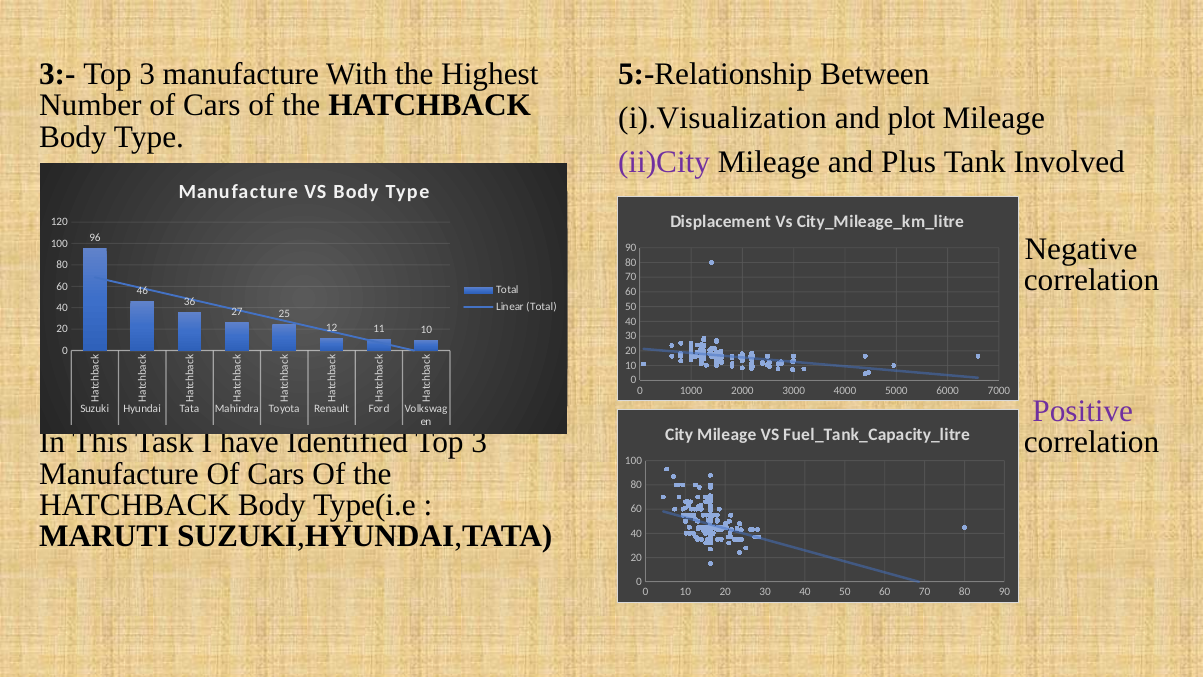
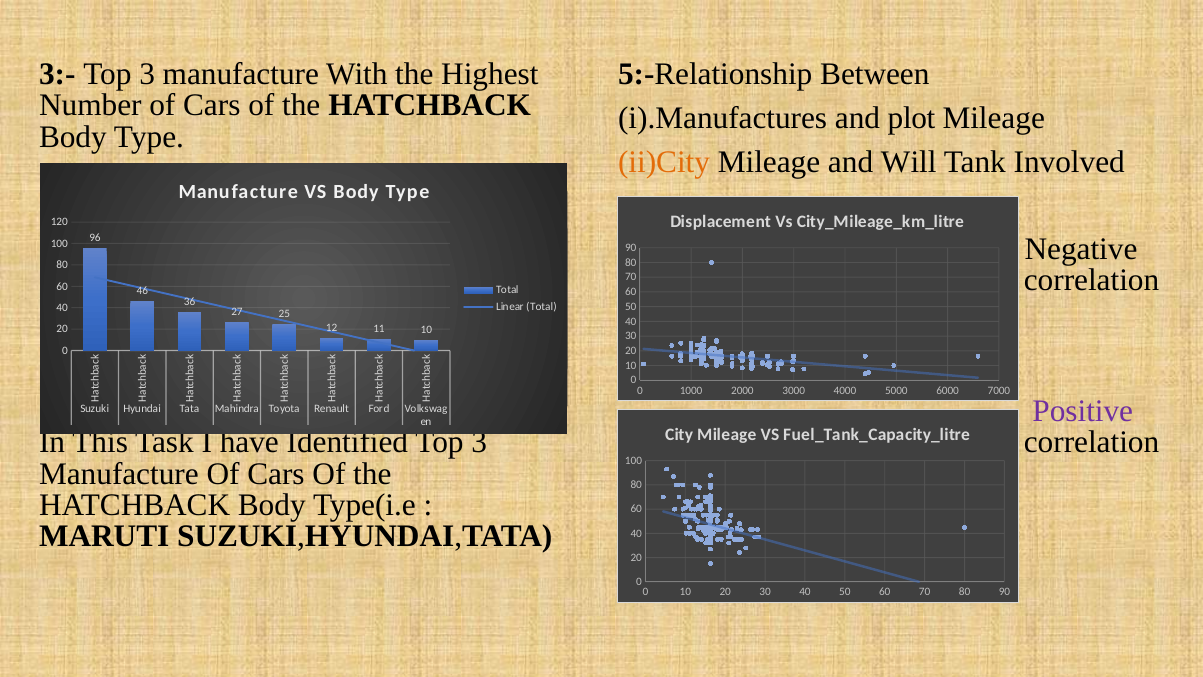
i).Visualization: i).Visualization -> i).Manufactures
ii)City colour: purple -> orange
Plus: Plus -> Will
